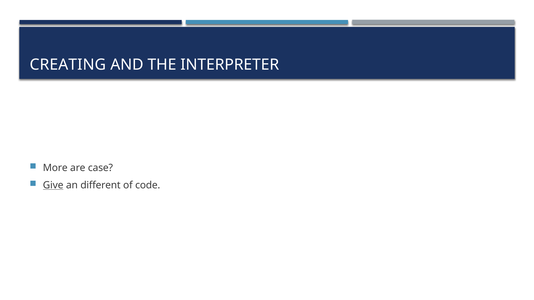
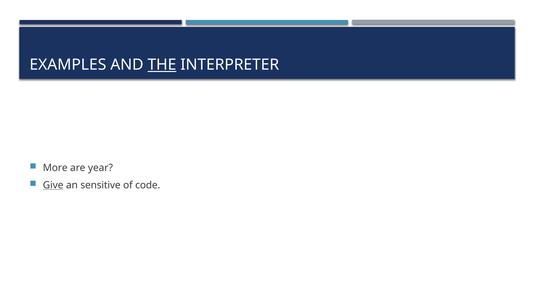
CREATING: CREATING -> EXAMPLES
THE underline: none -> present
case: case -> year
different: different -> sensitive
